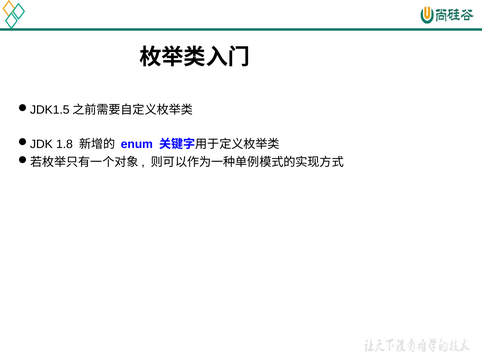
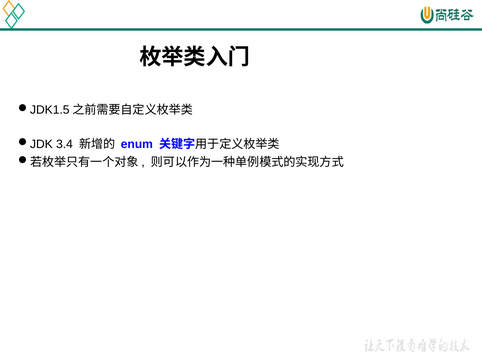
1.8: 1.8 -> 3.4
